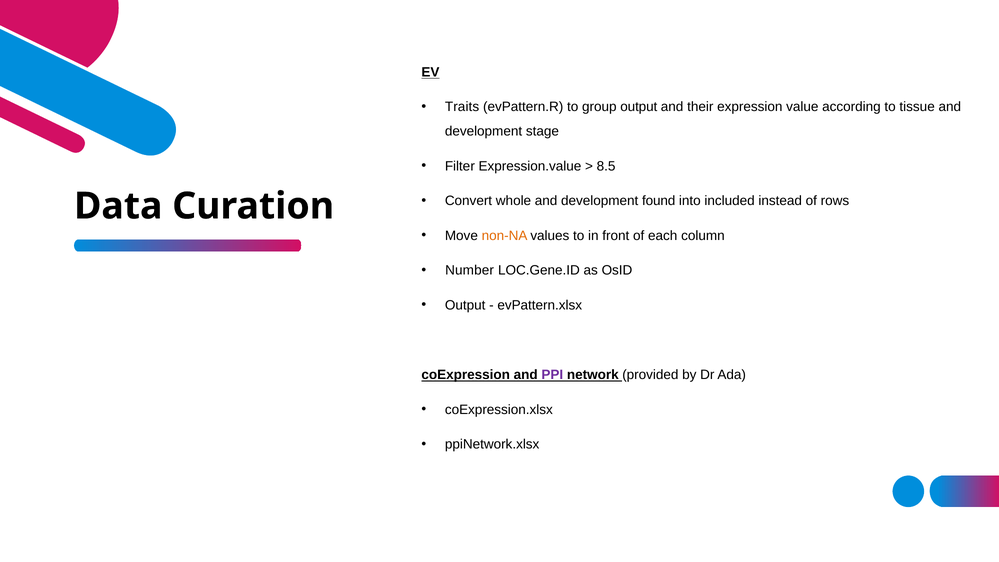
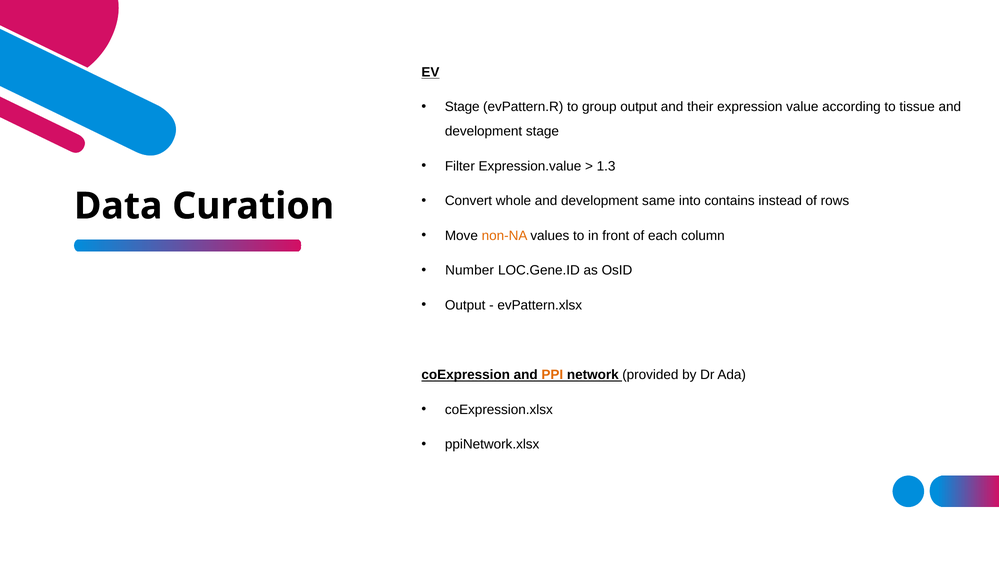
Traits at (462, 107): Traits -> Stage
8.5: 8.5 -> 1.3
found: found -> same
included: included -> contains
PPI colour: purple -> orange
